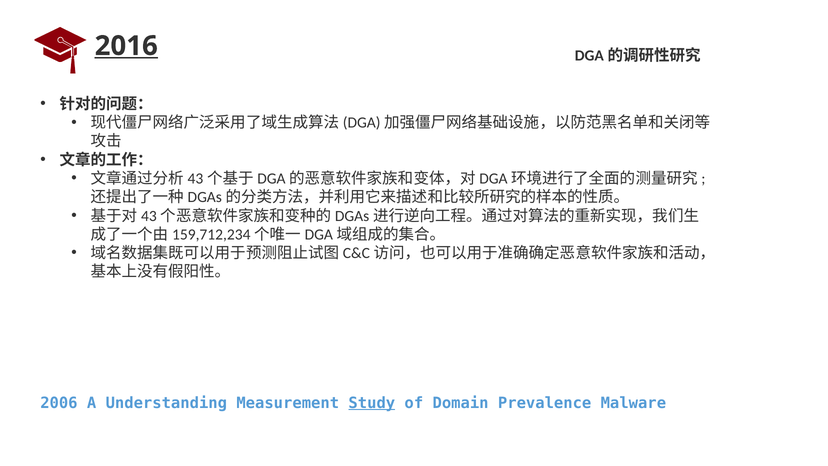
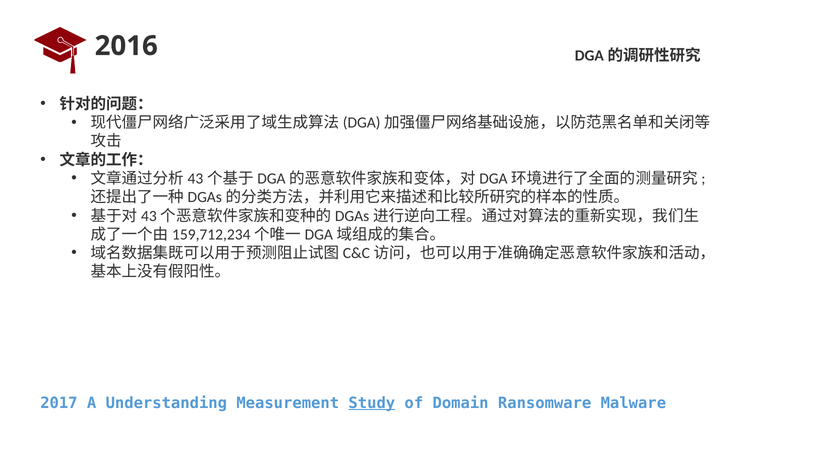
2016 underline: present -> none
2006: 2006 -> 2017
Prevalence: Prevalence -> Ransomware
